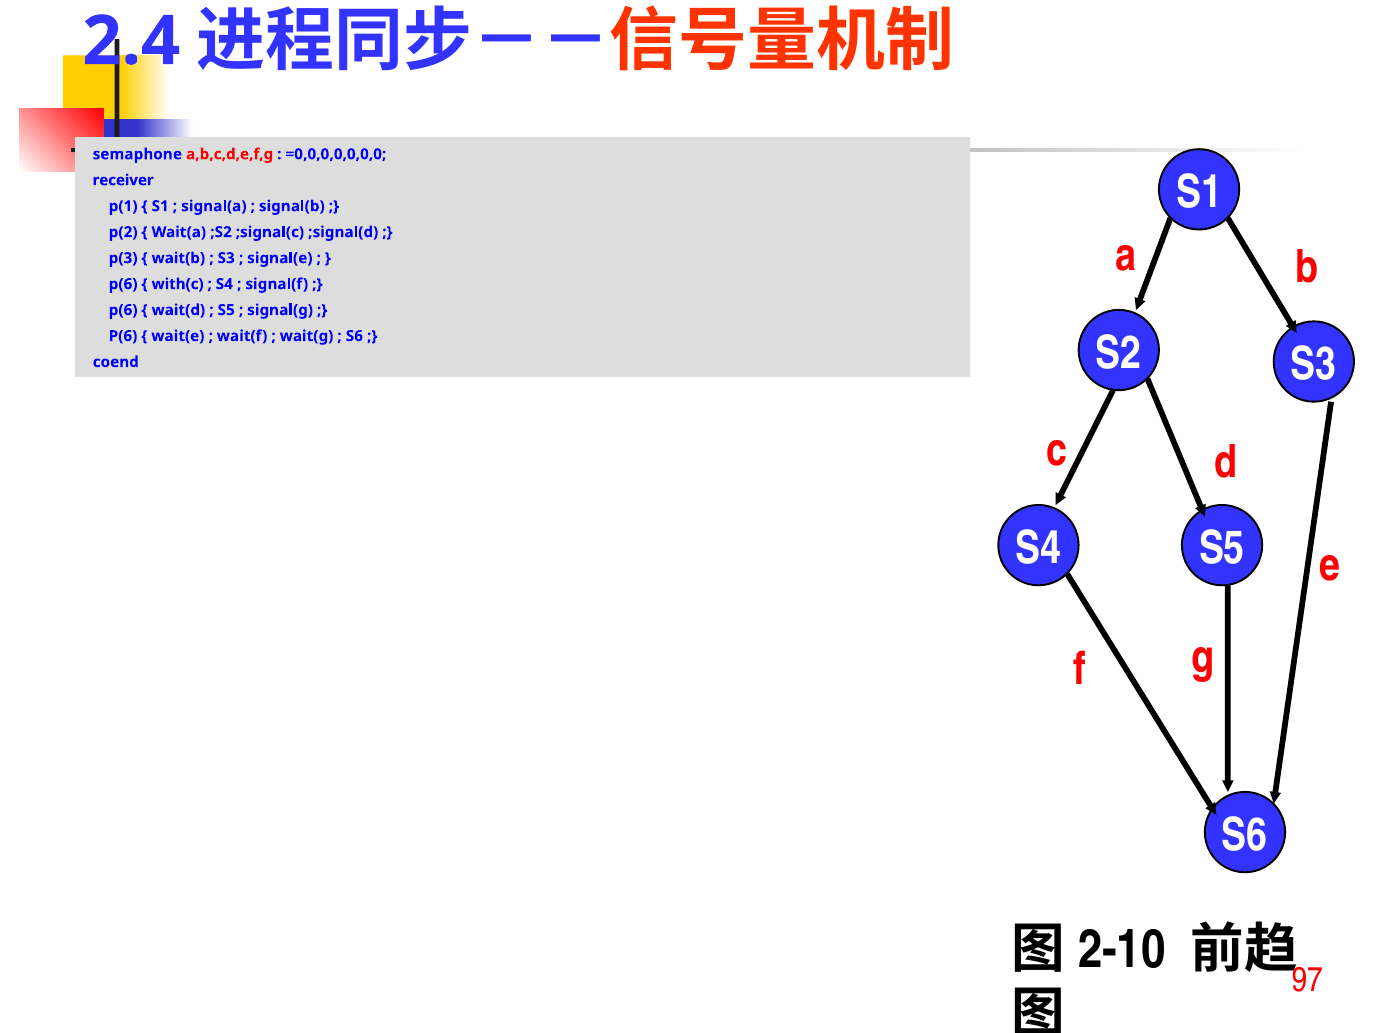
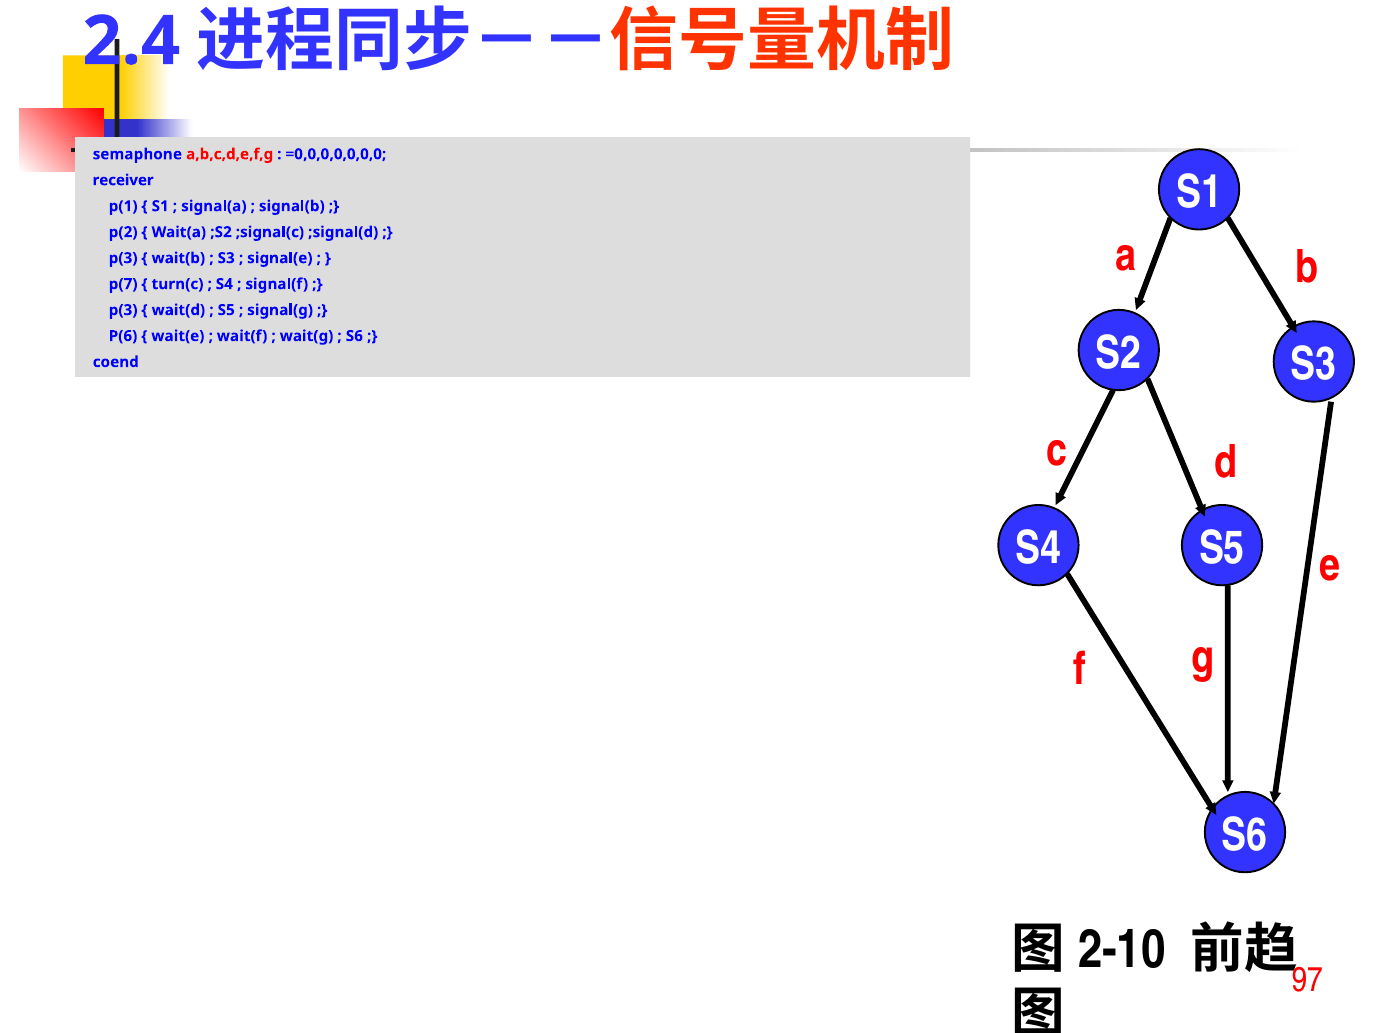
p(6 at (123, 284): p(6 -> p(7
with(c: with(c -> turn(c
p(6 at (123, 310): p(6 -> p(3
